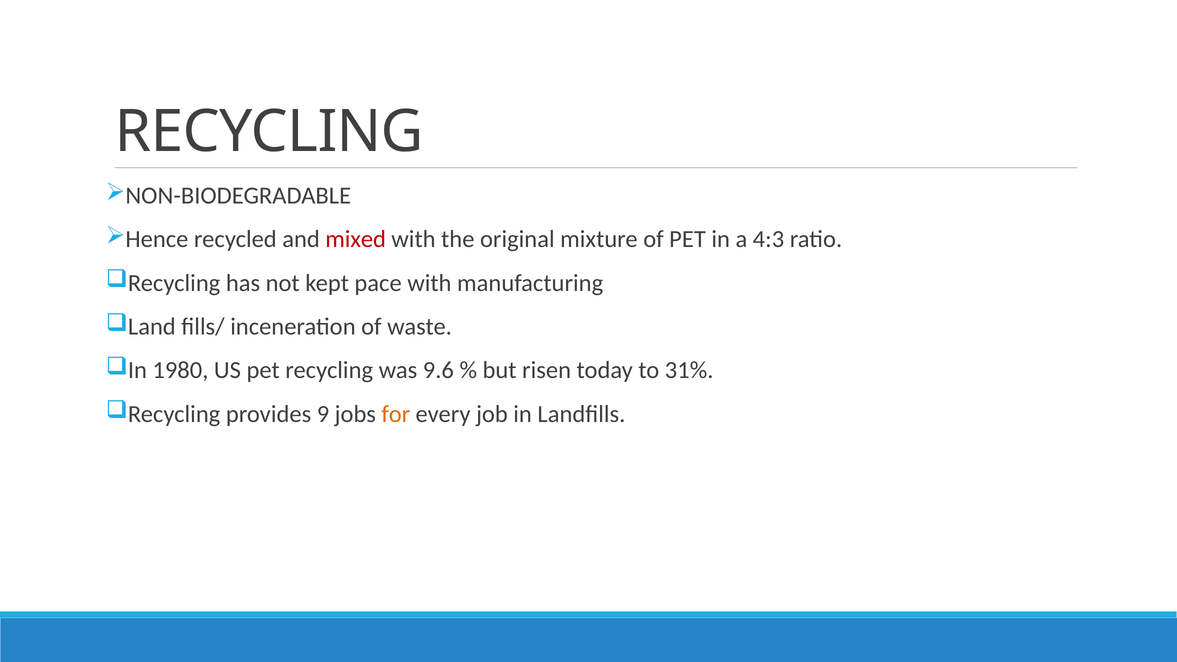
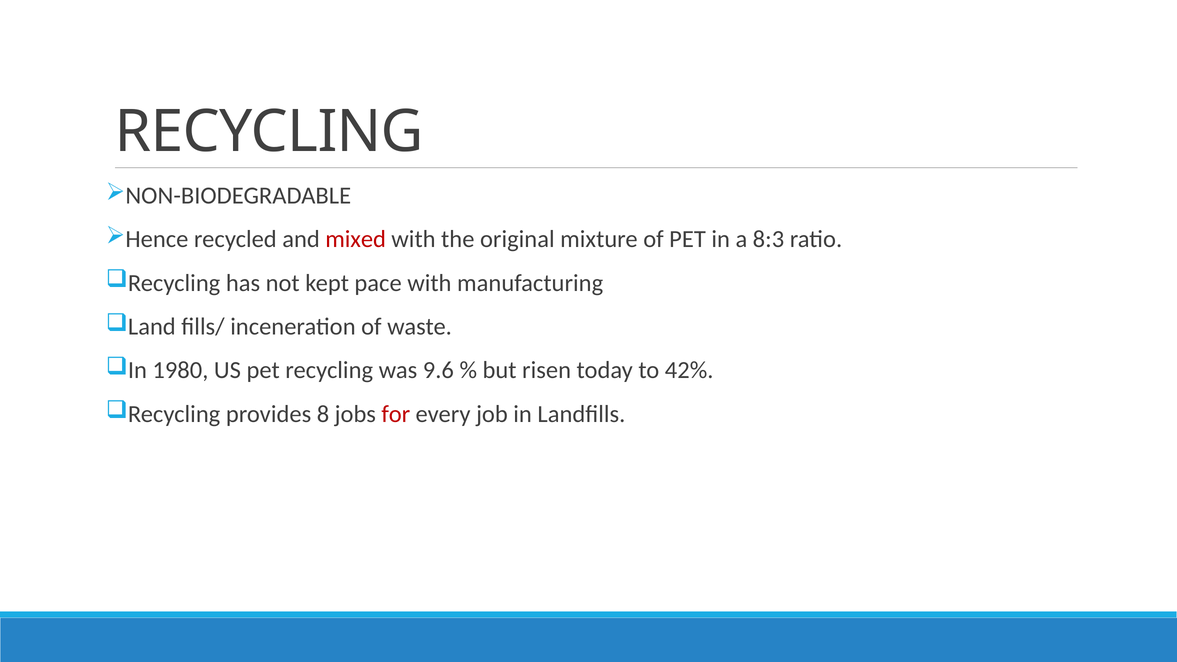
4:3: 4:3 -> 8:3
31%: 31% -> 42%
9: 9 -> 8
for colour: orange -> red
